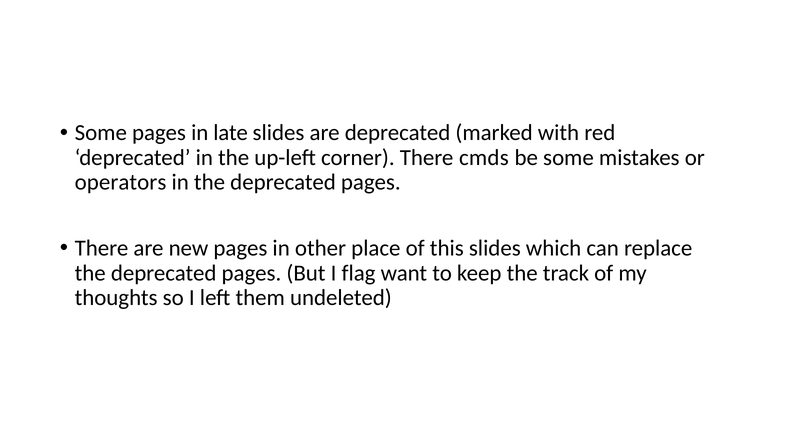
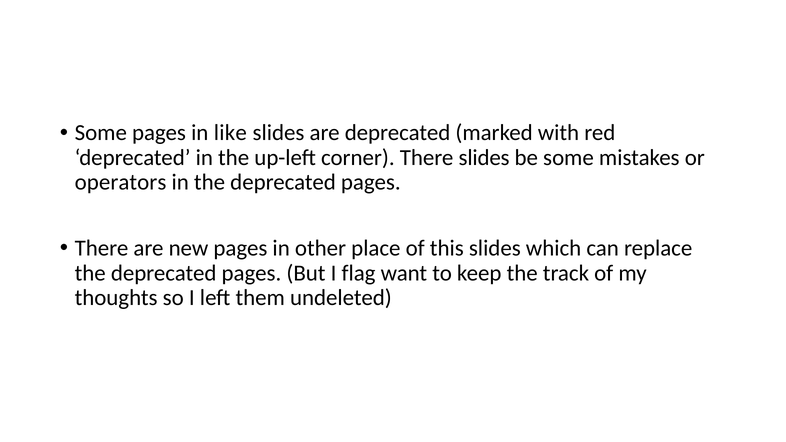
late: late -> like
There cmds: cmds -> slides
